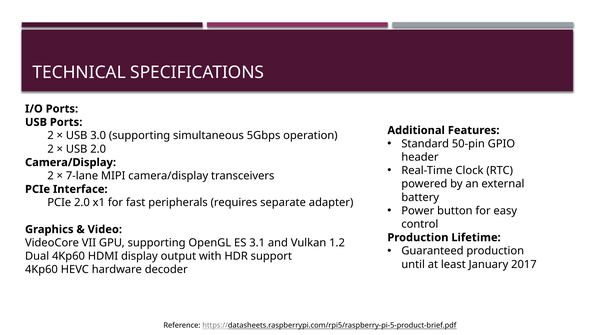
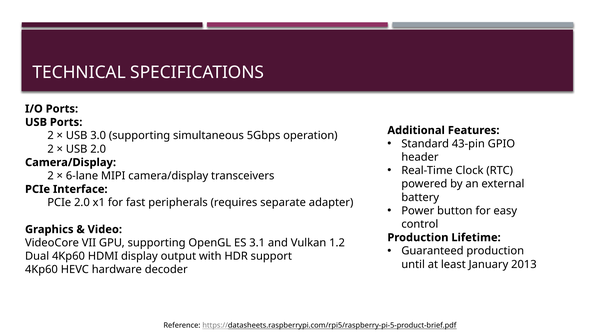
50-pin: 50-pin -> 43-pin
7-lane: 7-lane -> 6-lane
2017: 2017 -> 2013
